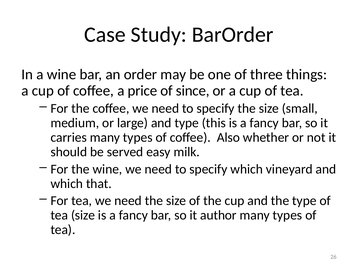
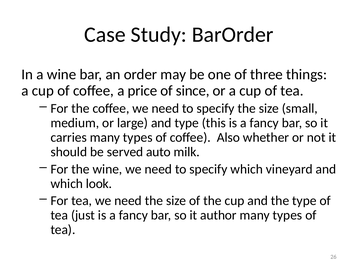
easy: easy -> auto
that: that -> look
tea size: size -> just
